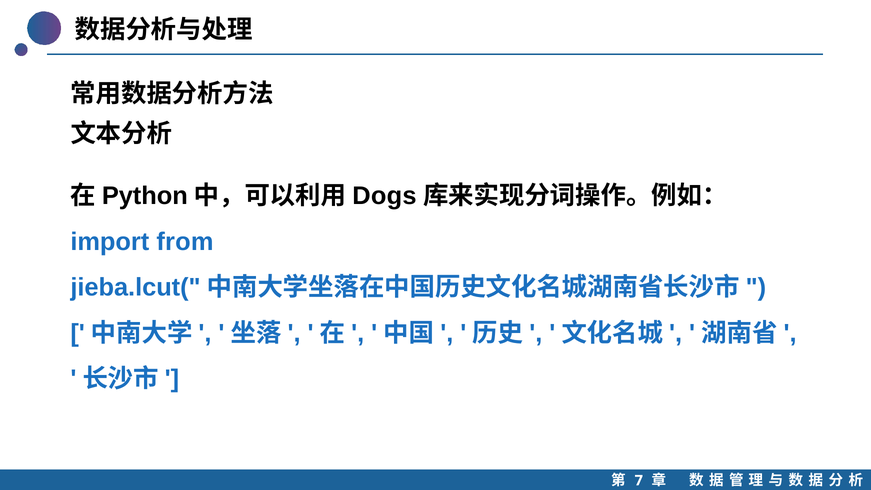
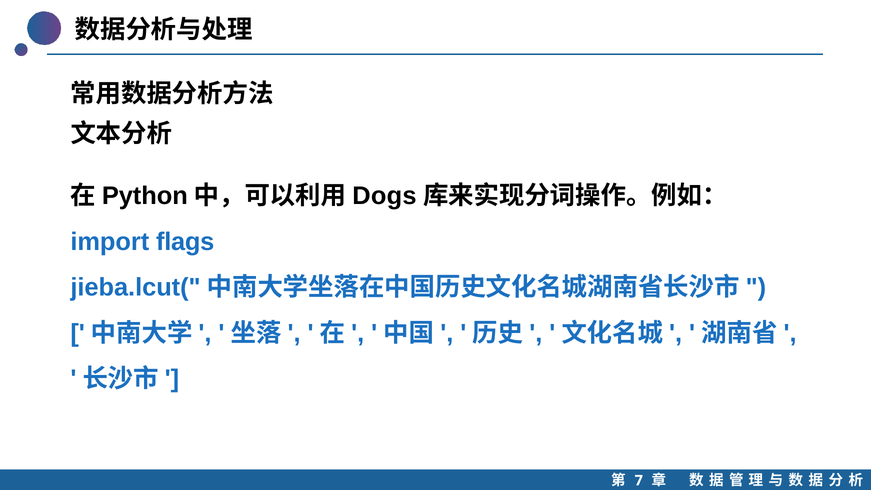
from: from -> flags
